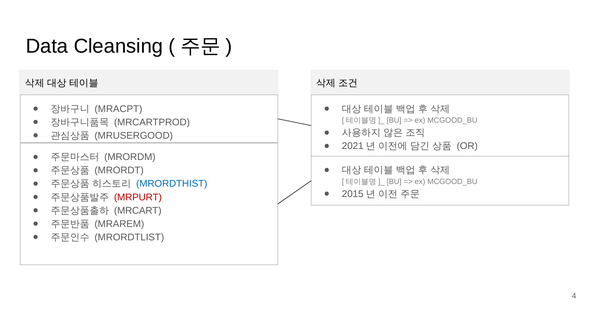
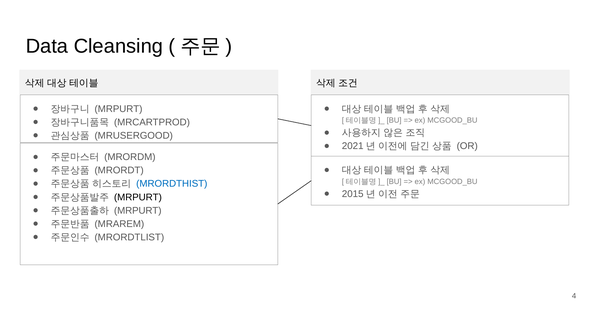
MRACPT at (118, 109): MRACPT -> MRPURT
MRPURT at (138, 197) colour: red -> black
MRCART at (138, 211): MRCART -> MRPURT
